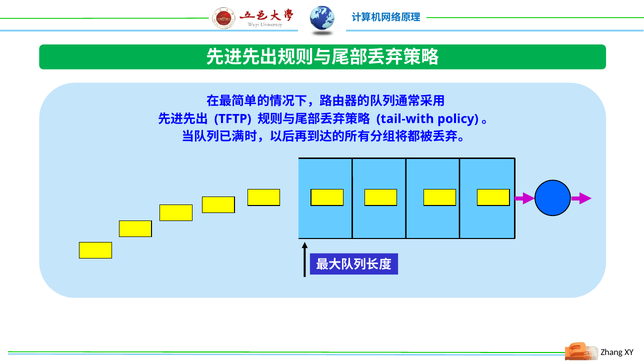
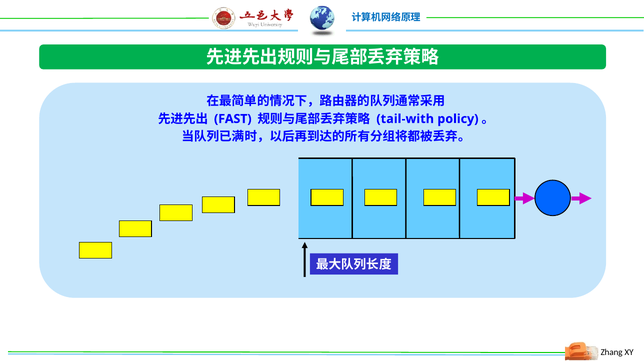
TFTP: TFTP -> FAST
